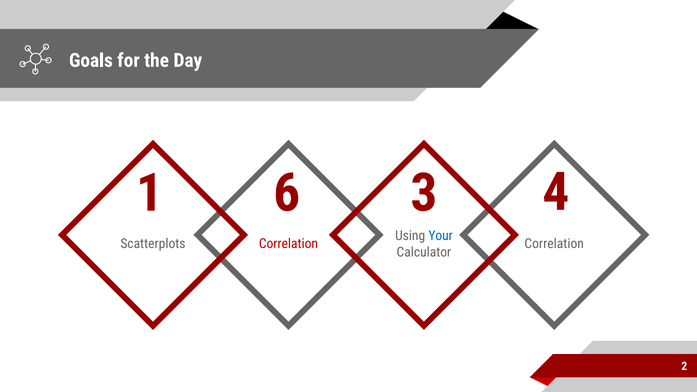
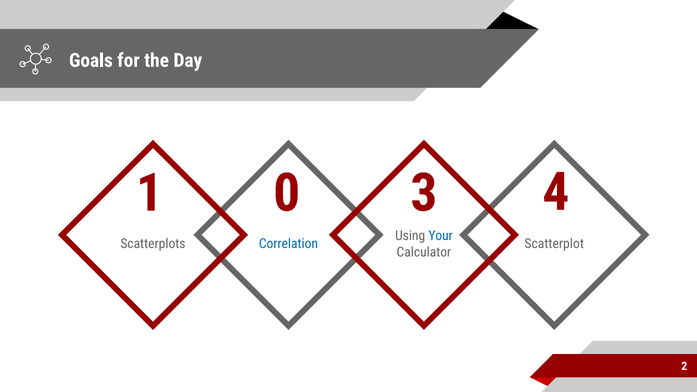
6: 6 -> 0
Correlation at (288, 244) colour: red -> blue
Correlation at (554, 244): Correlation -> Scatterplot
